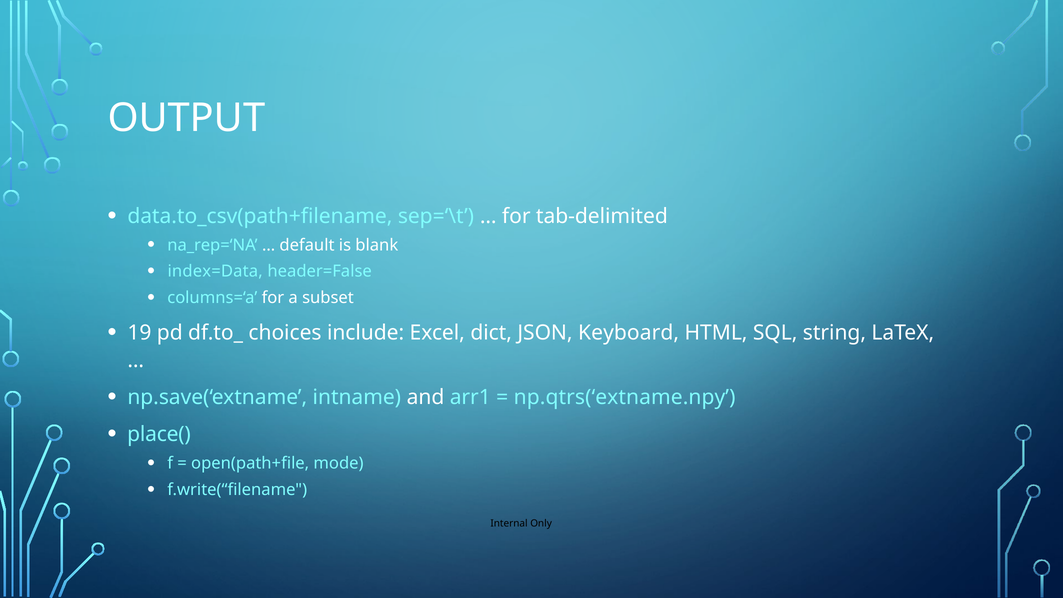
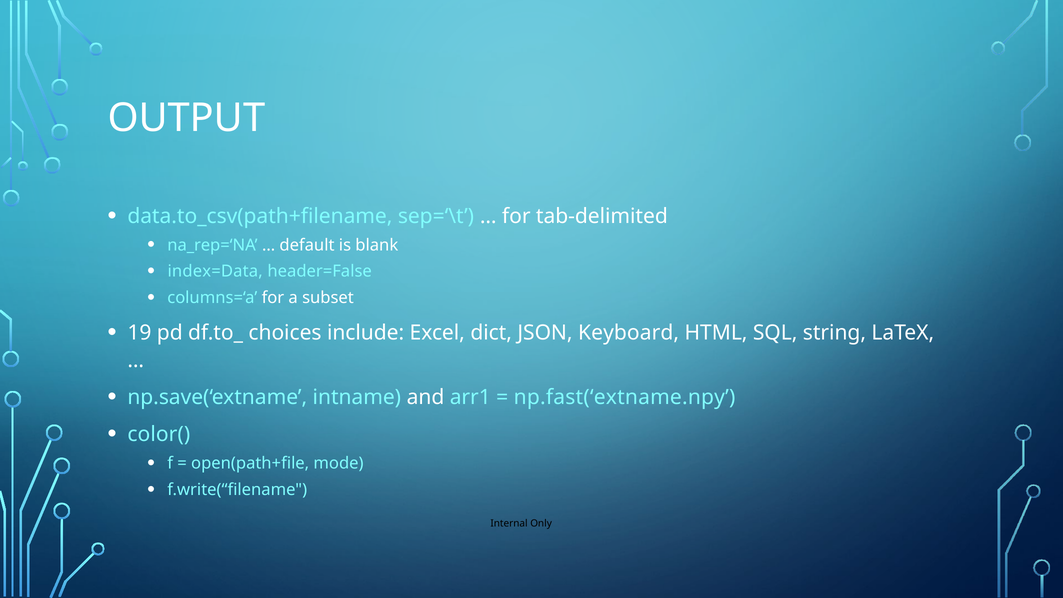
np.qtrs(‘extname.npy: np.qtrs(‘extname.npy -> np.fast(‘extname.npy
place(: place( -> color(
